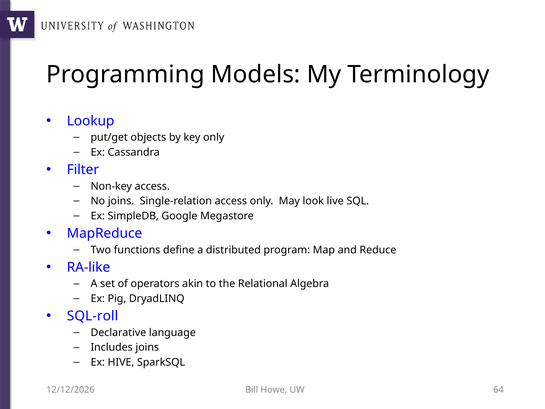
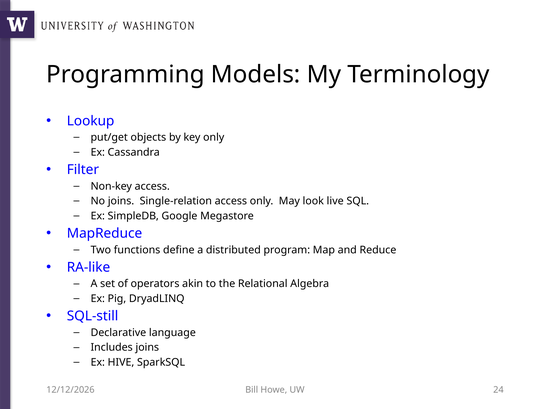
SQL-roll: SQL-roll -> SQL-still
64: 64 -> 24
